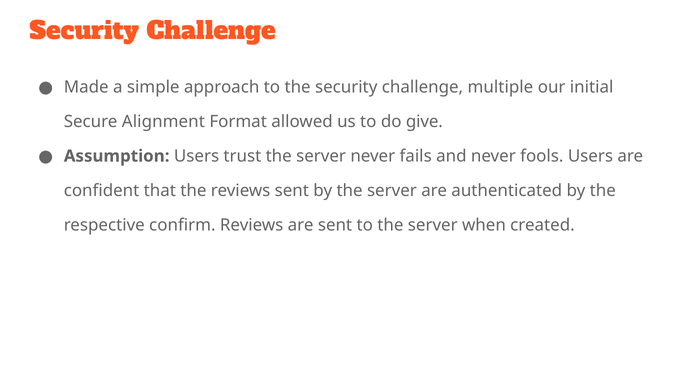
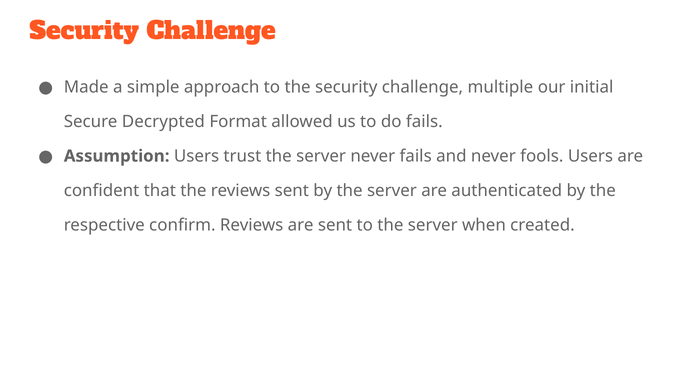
Alignment: Alignment -> Decrypted
do give: give -> fails
